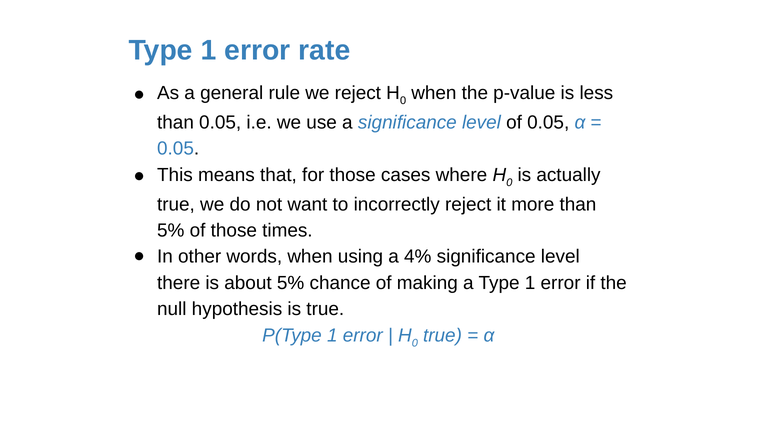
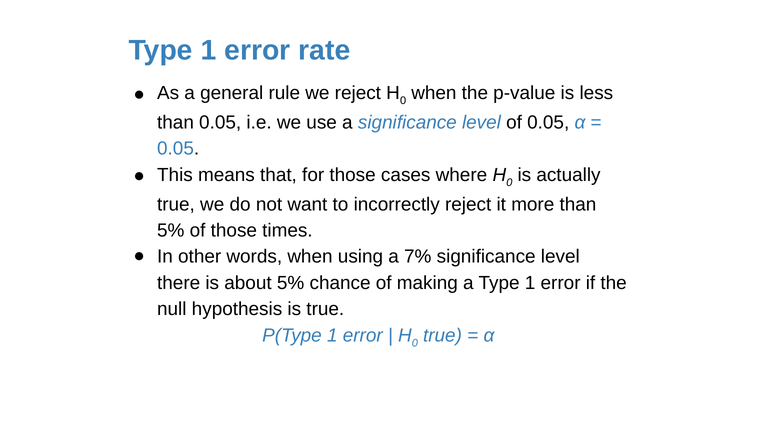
4%: 4% -> 7%
